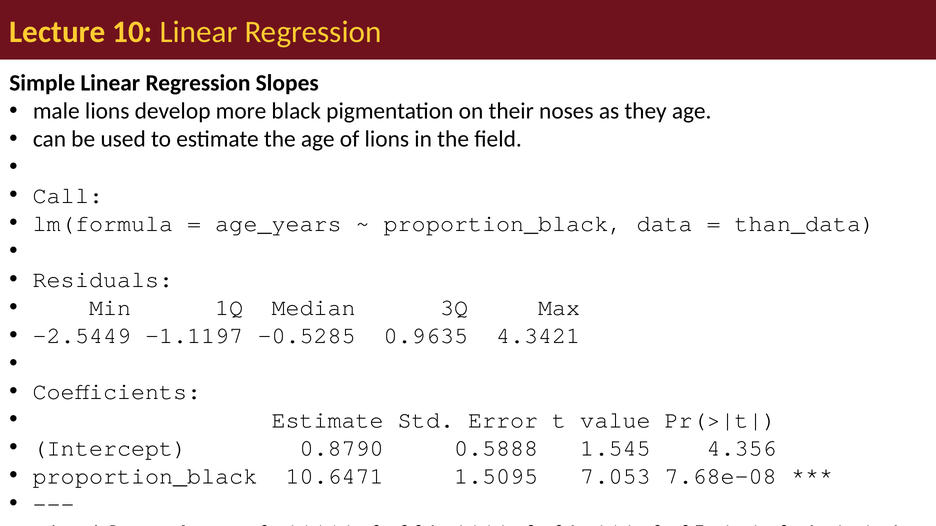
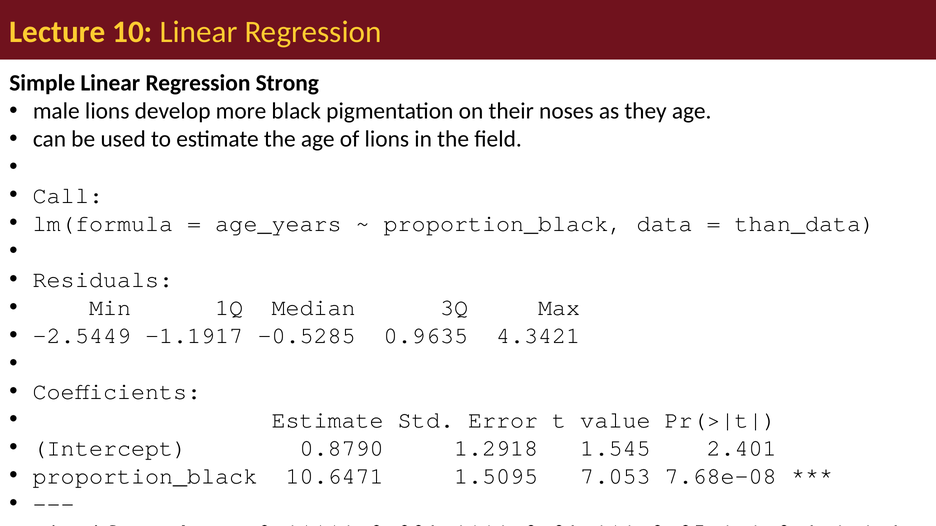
Slopes: Slopes -> Strong
-1.1197: -1.1197 -> -1.1917
0.5888: 0.5888 -> 1.2918
4.356: 4.356 -> 2.401
